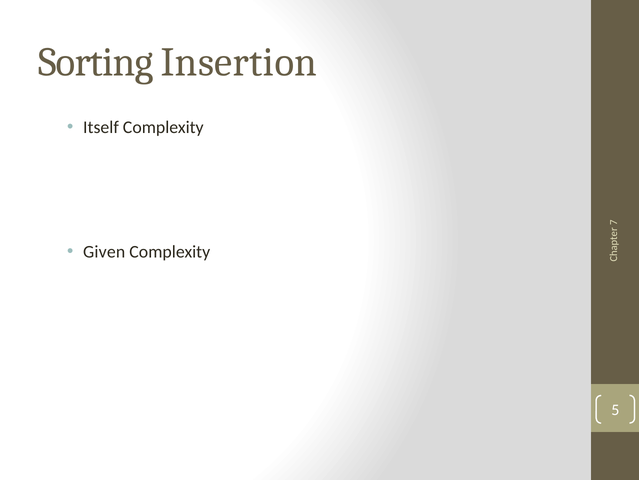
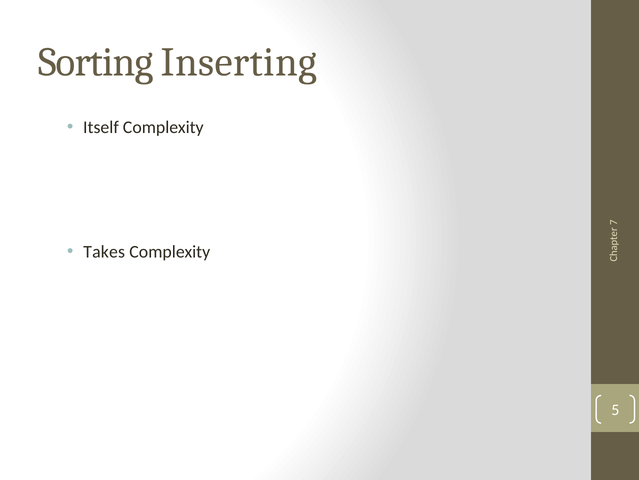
Insertion: Insertion -> Inserting
Given: Given -> Takes
